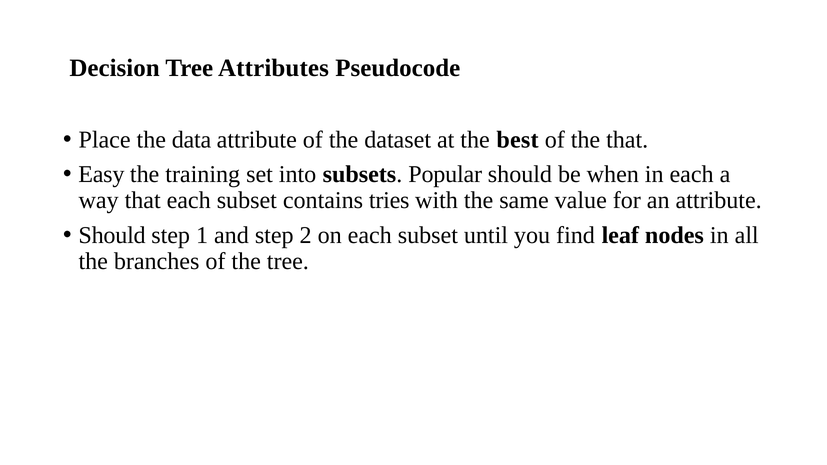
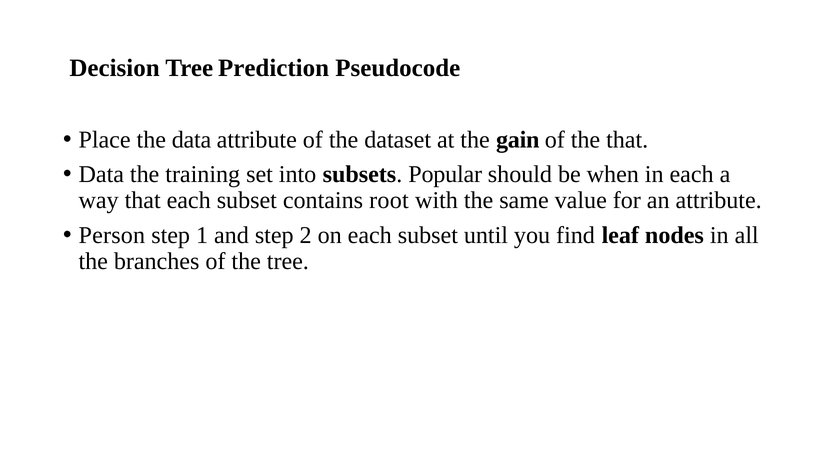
Attributes: Attributes -> Prediction
best: best -> gain
Easy at (101, 174): Easy -> Data
tries: tries -> root
Should at (112, 235): Should -> Person
